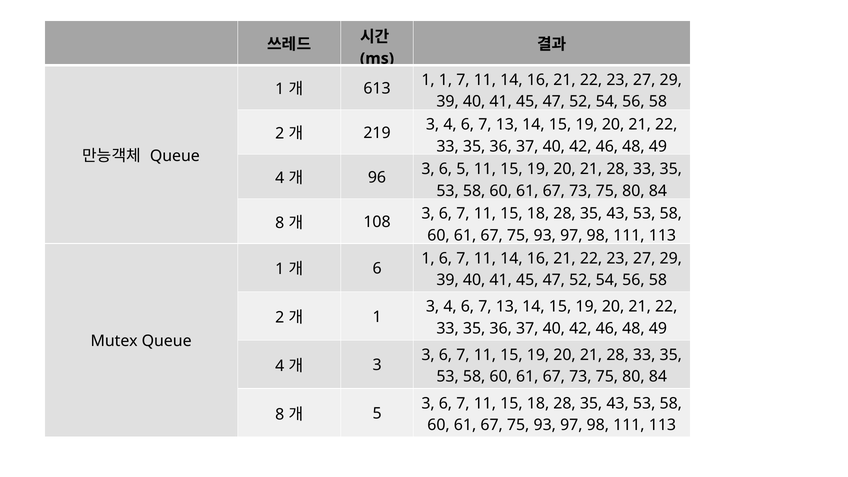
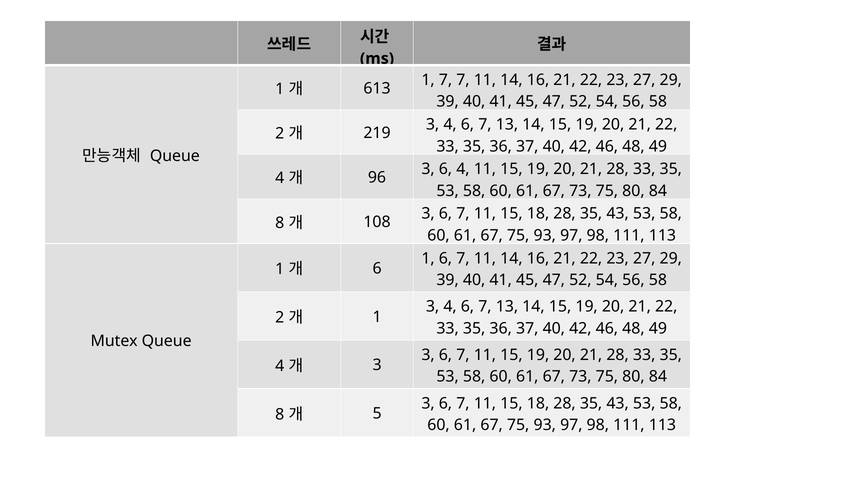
1 1: 1 -> 7
6 5: 5 -> 4
